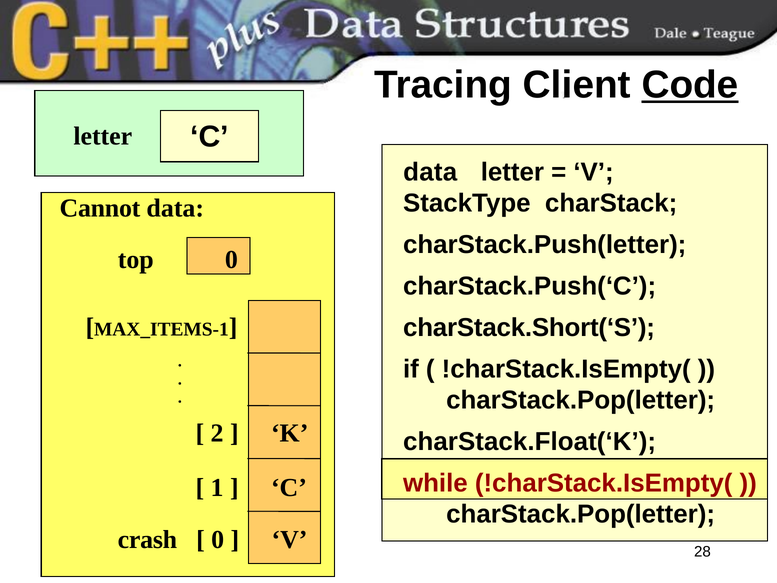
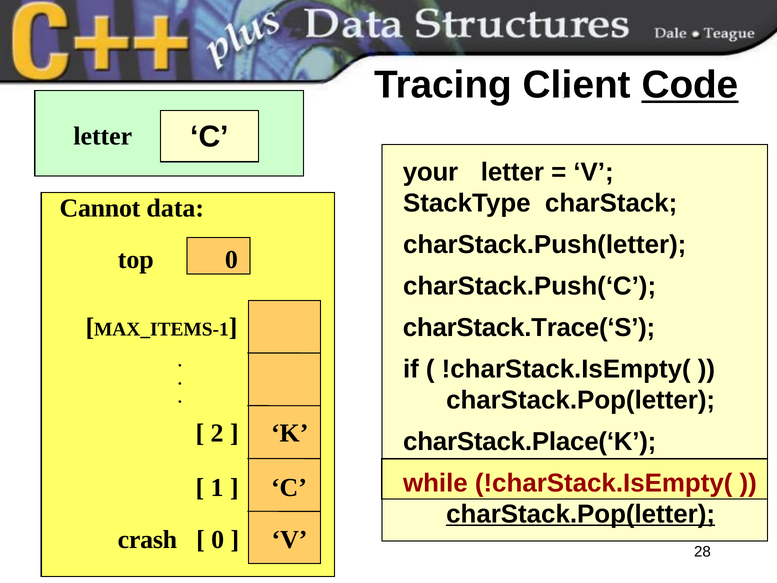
data at (430, 172): data -> your
charStack.Short(‘S: charStack.Short(‘S -> charStack.Trace(‘S
charStack.Float(‘K: charStack.Float(‘K -> charStack.Place(‘K
charStack.Pop(letter at (581, 514) underline: none -> present
